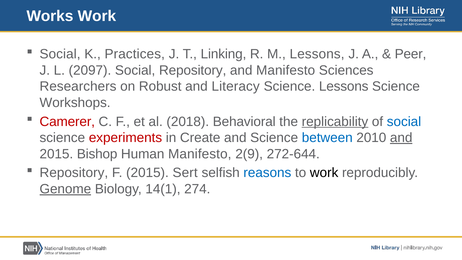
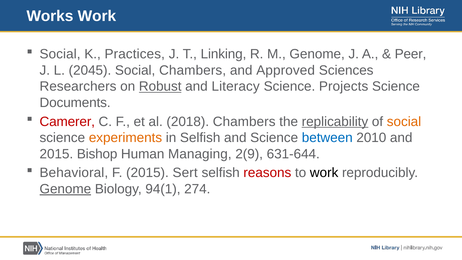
M Lessons: Lessons -> Genome
2097: 2097 -> 2045
Social Repository: Repository -> Chambers
and Manifesto: Manifesto -> Approved
Robust underline: none -> present
Science Lessons: Lessons -> Projects
Workshops: Workshops -> Documents
2018 Behavioral: Behavioral -> Chambers
social at (404, 121) colour: blue -> orange
experiments colour: red -> orange
in Create: Create -> Selfish
and at (401, 138) underline: present -> none
Human Manifesto: Manifesto -> Managing
272-644: 272-644 -> 631-644
Repository at (74, 173): Repository -> Behavioral
reasons colour: blue -> red
14(1: 14(1 -> 94(1
